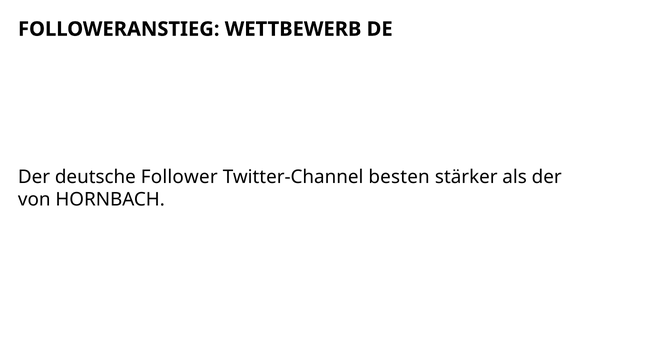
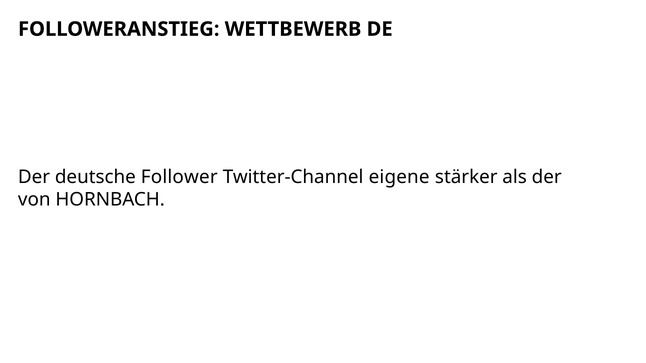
besten: besten -> eigene
